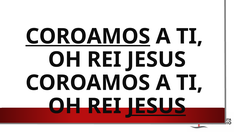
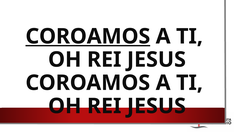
JESUS at (156, 106) underline: present -> none
